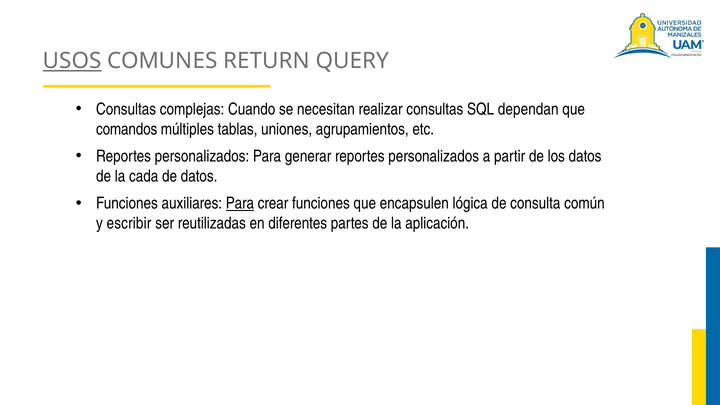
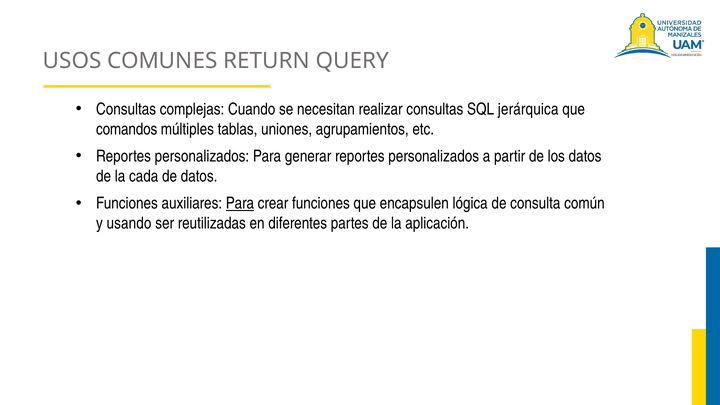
USOS underline: present -> none
dependan: dependan -> jerárquica
escribir: escribir -> usando
